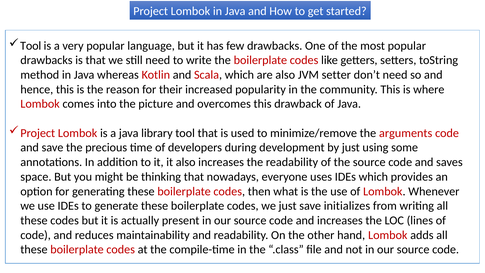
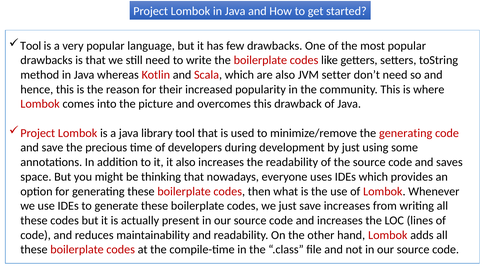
the arguments: arguments -> generating
save initializes: initializes -> increases
